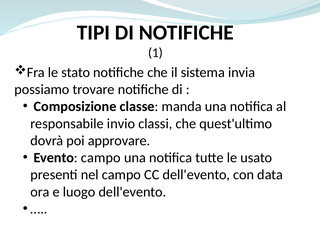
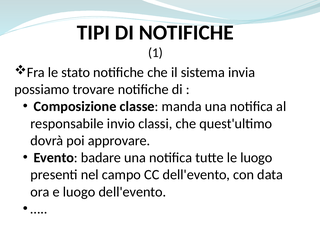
Evento campo: campo -> badare
le usato: usato -> luogo
